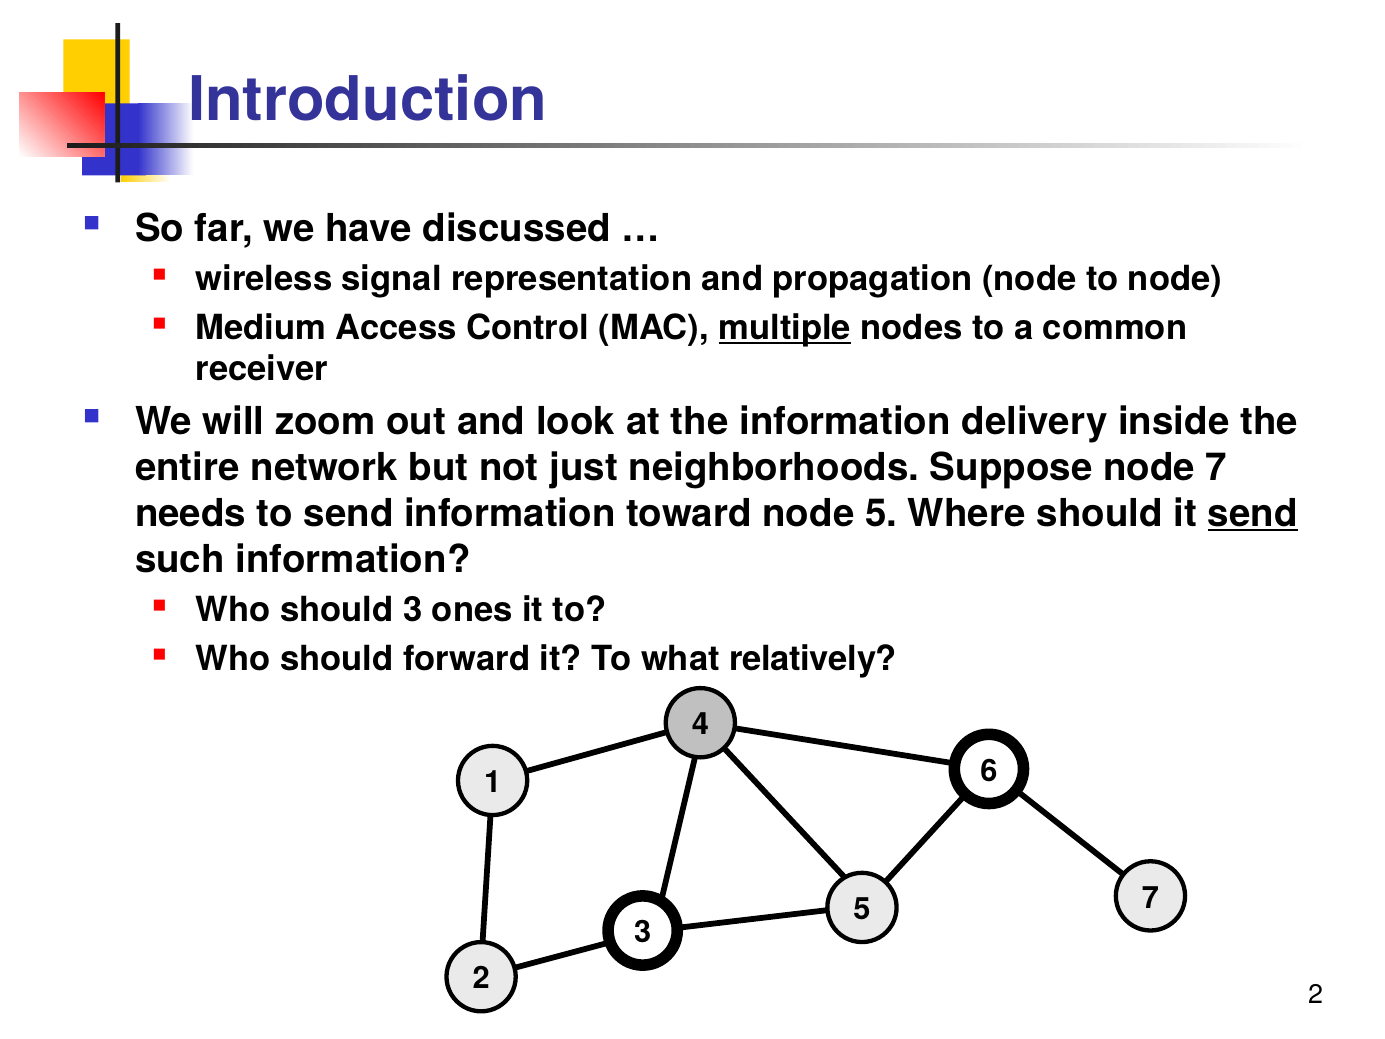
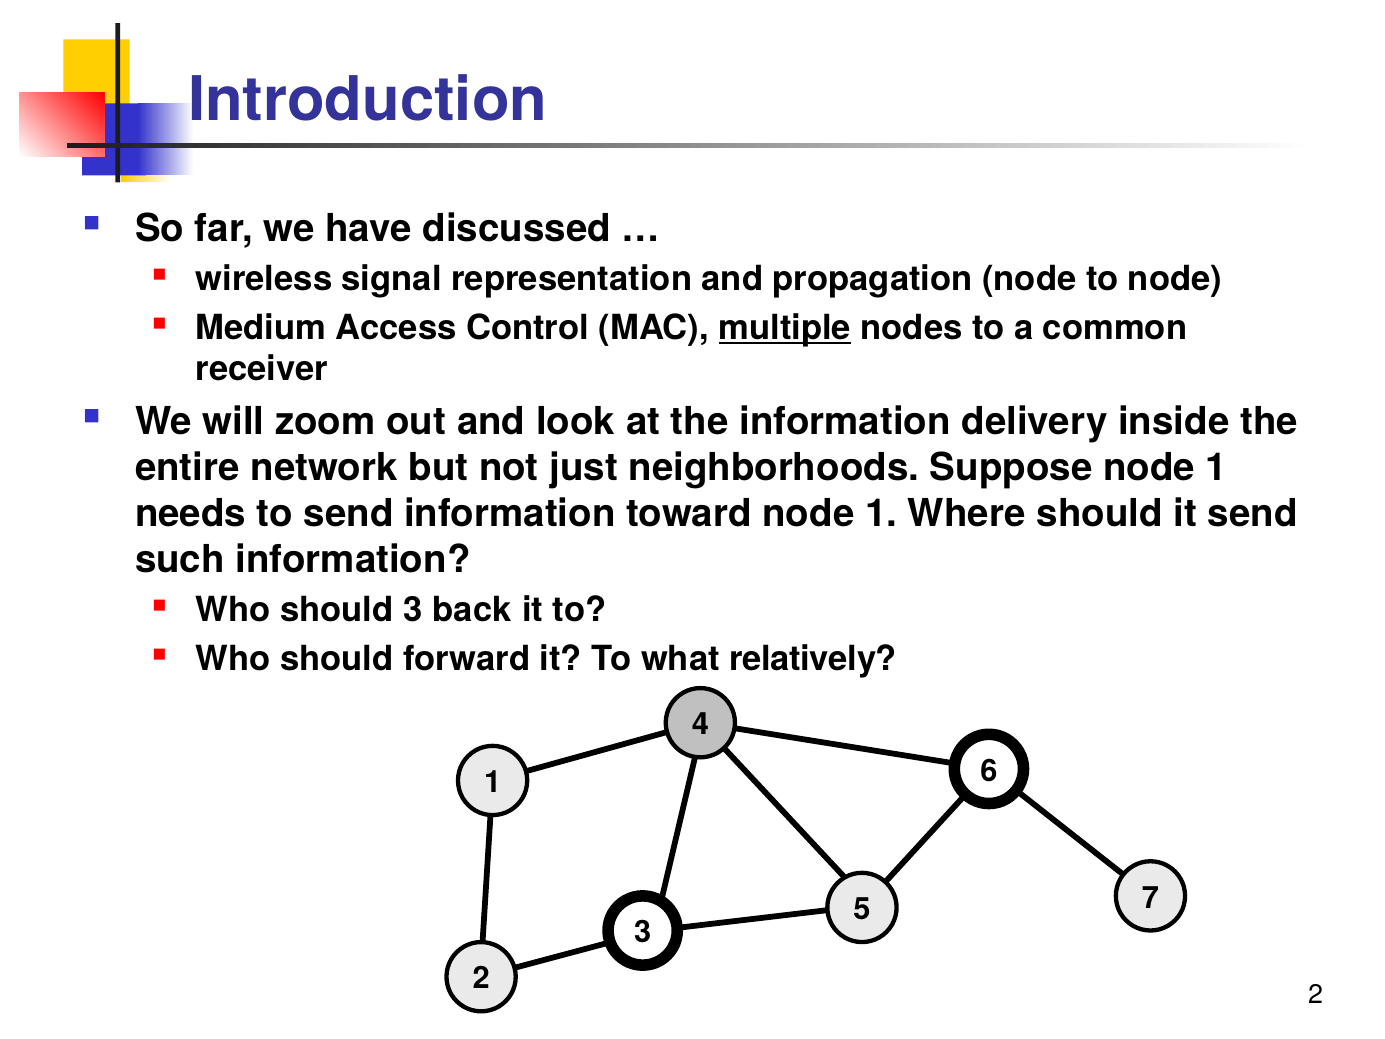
Suppose node 7: 7 -> 1
toward node 5: 5 -> 1
send at (1253, 514) underline: present -> none
ones: ones -> back
